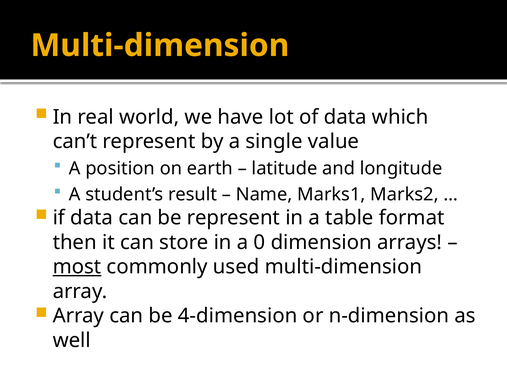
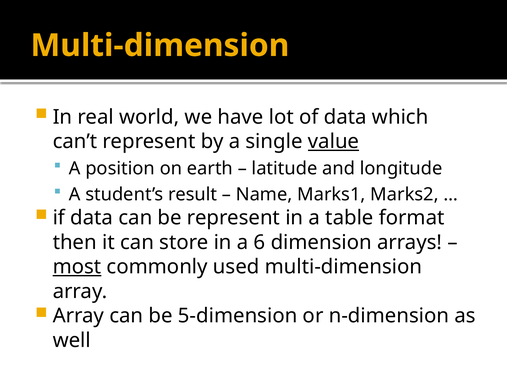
value underline: none -> present
0: 0 -> 6
4-dimension: 4-dimension -> 5-dimension
